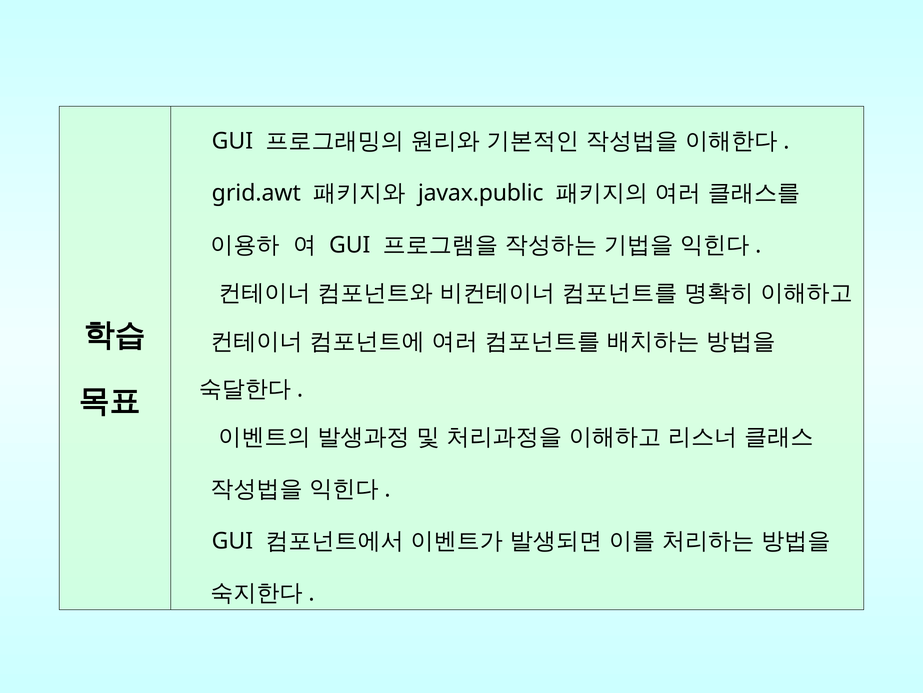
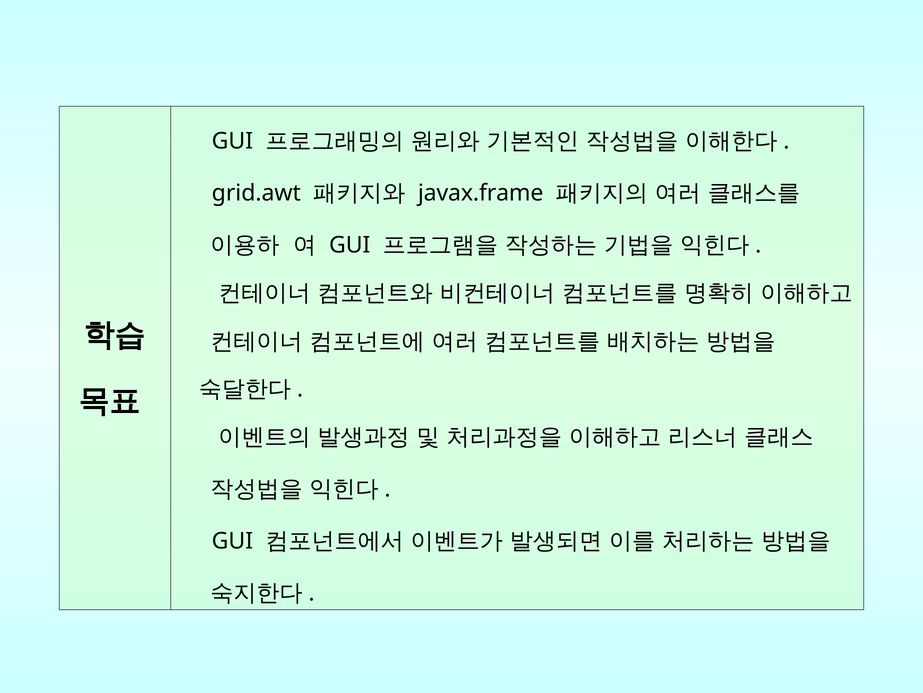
javax.public: javax.public -> javax.frame
